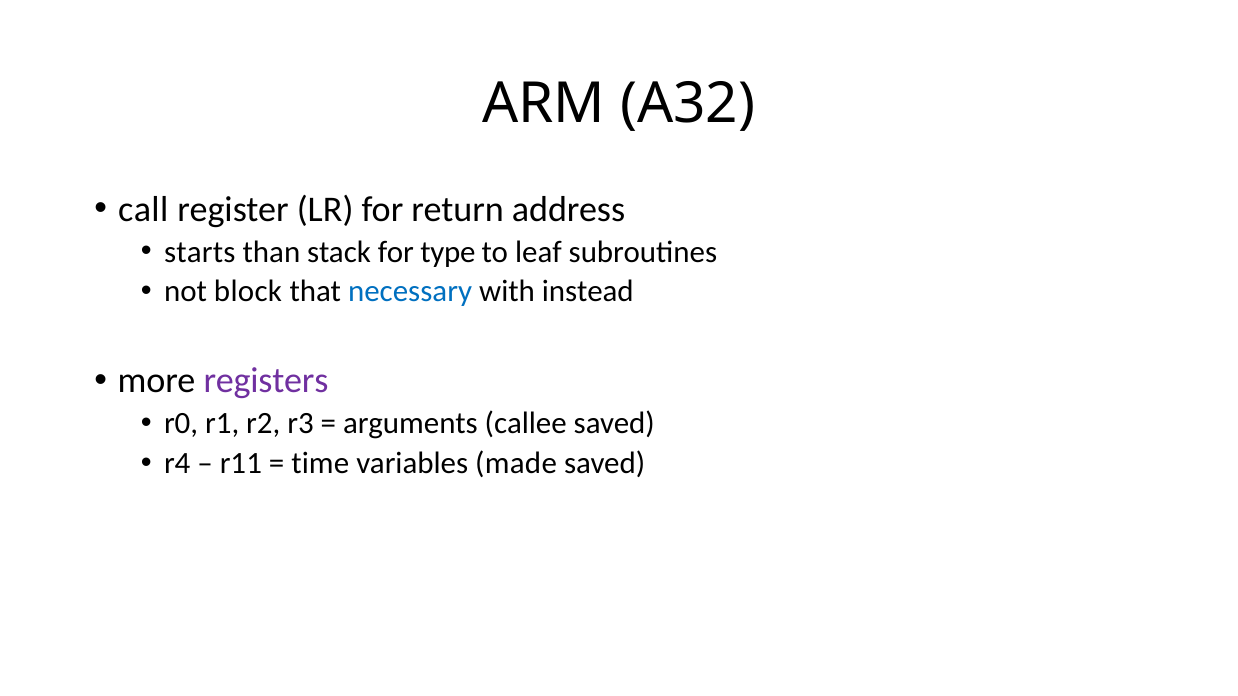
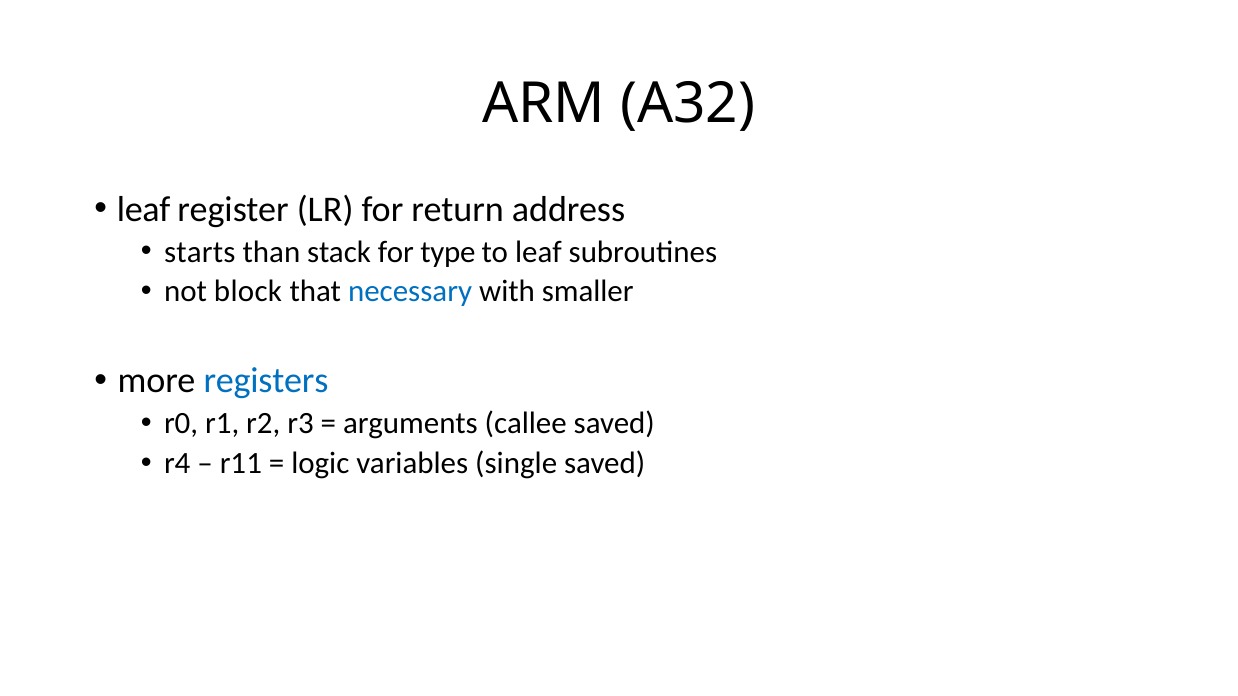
call at (143, 209): call -> leaf
instead: instead -> smaller
registers colour: purple -> blue
time: time -> logic
made: made -> single
